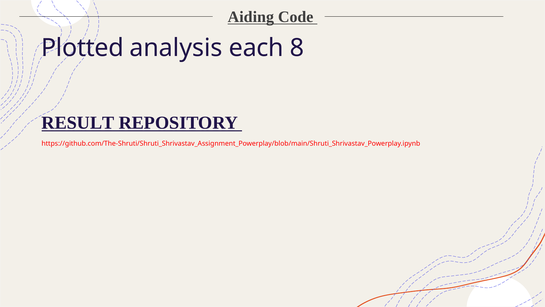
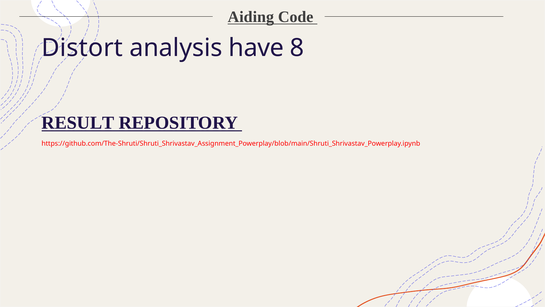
Plotted: Plotted -> Distort
each: each -> have
